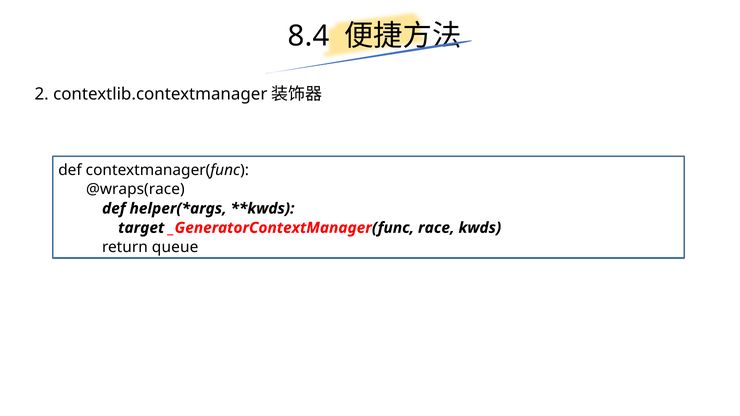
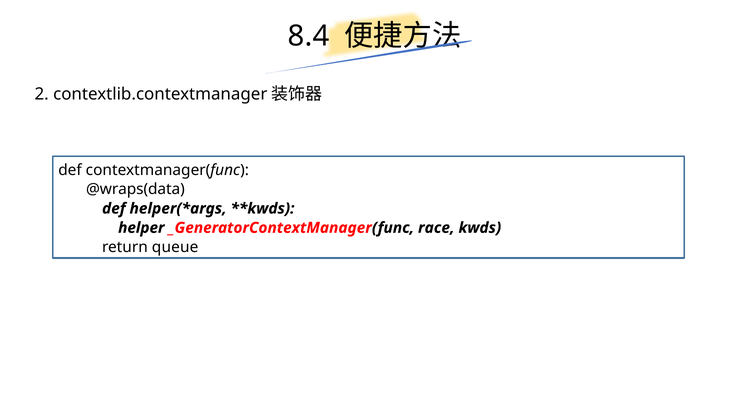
@wraps(race: @wraps(race -> @wraps(data
target: target -> helper
